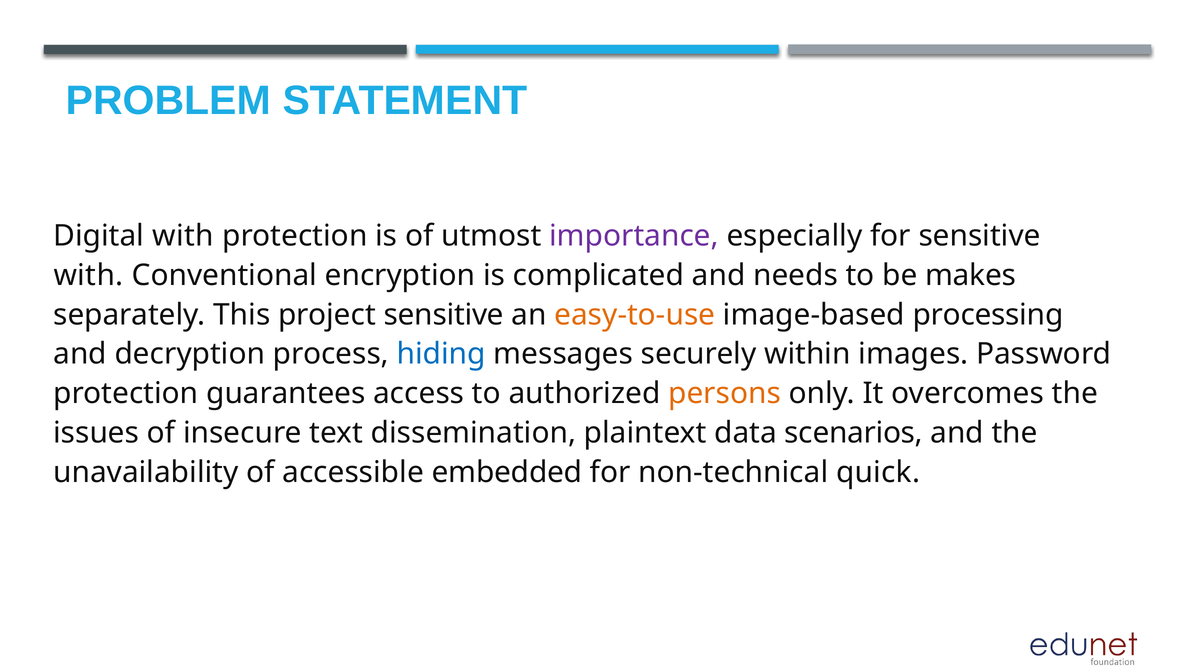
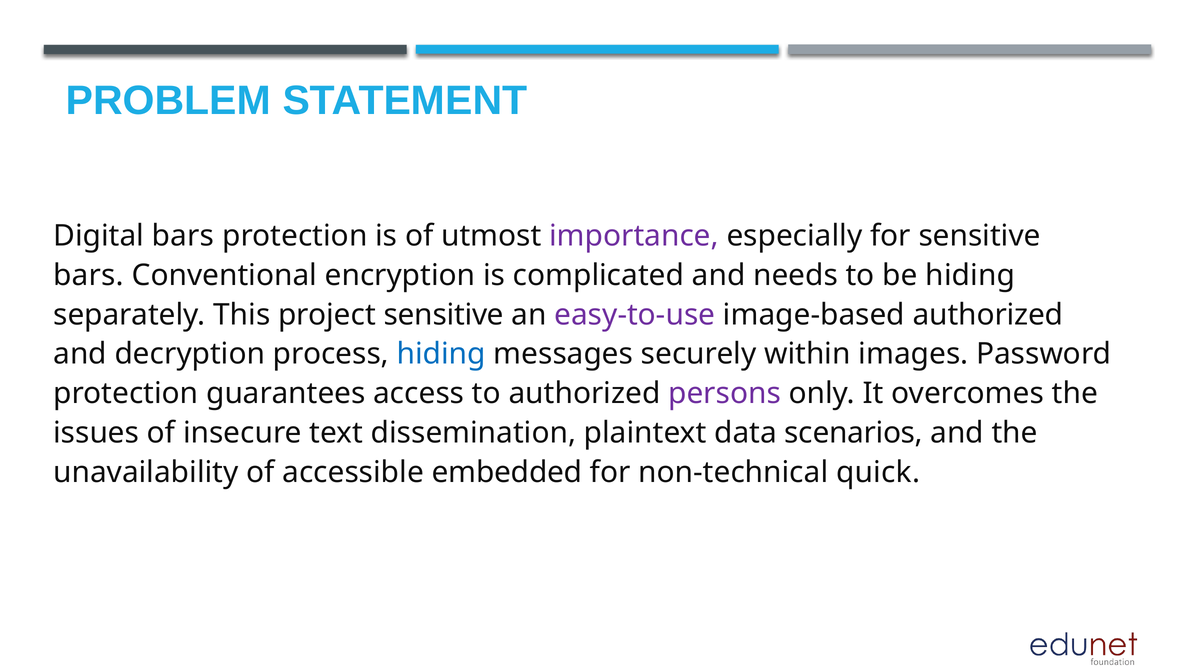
Digital with: with -> bars
with at (88, 275): with -> bars
be makes: makes -> hiding
easy-to-use colour: orange -> purple
image-based processing: processing -> authorized
persons colour: orange -> purple
